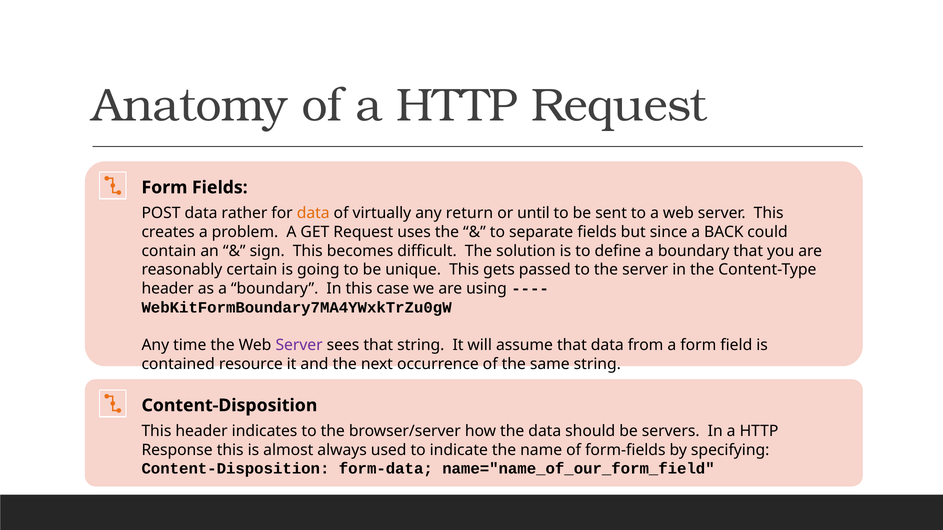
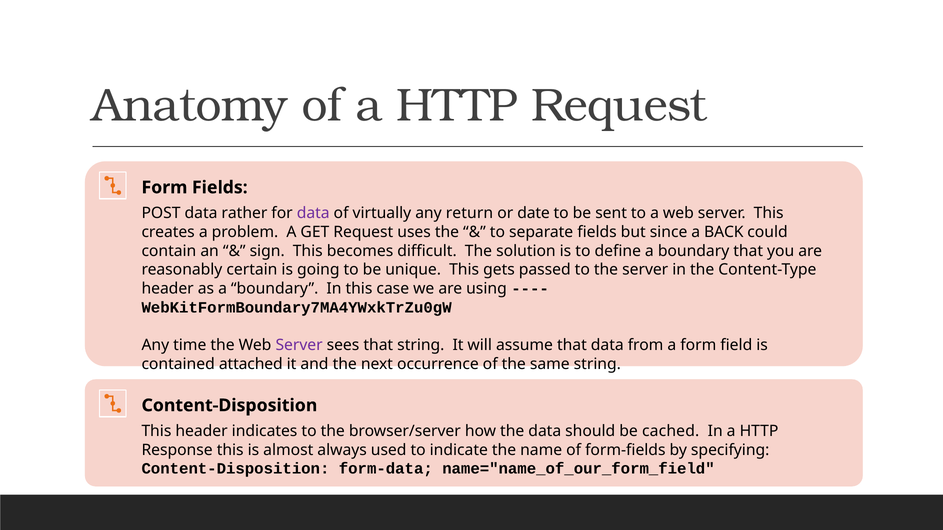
data at (313, 213) colour: orange -> purple
until: until -> date
resource: resource -> attached
servers: servers -> cached
